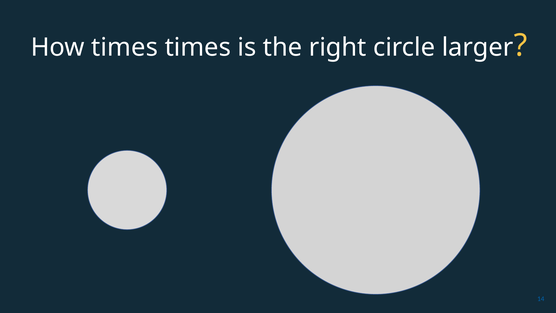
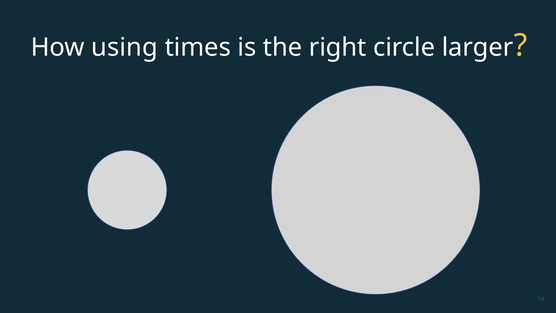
How times: times -> using
